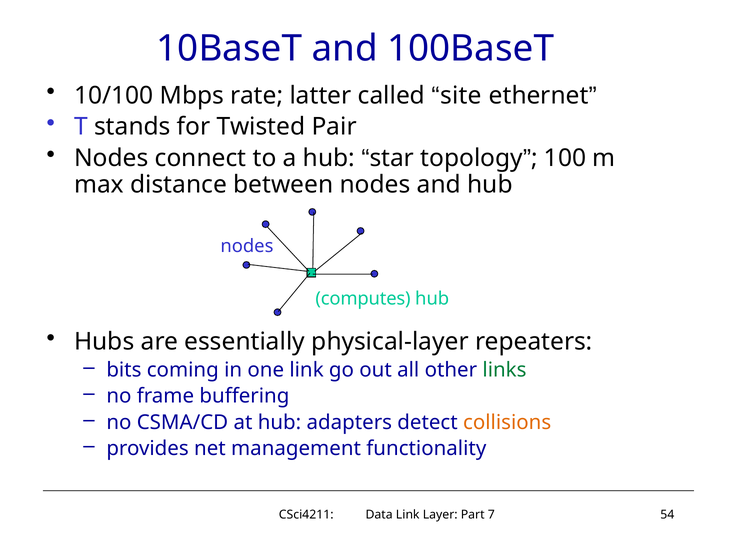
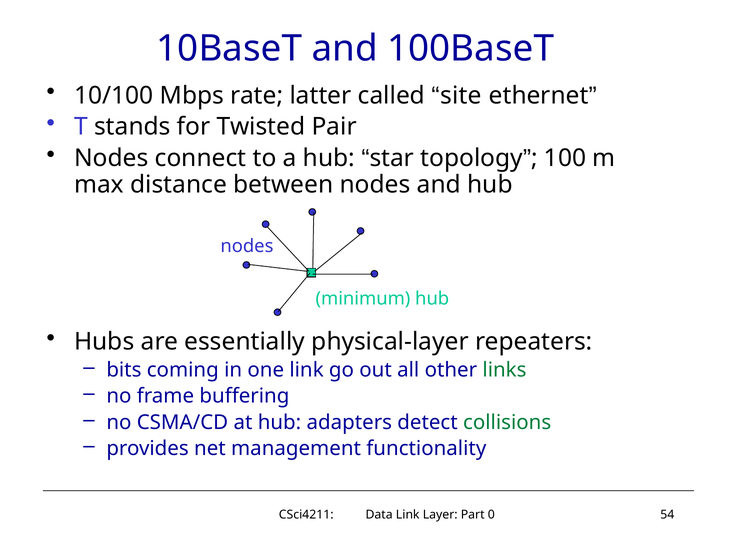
computes: computes -> minimum
collisions colour: orange -> green
7: 7 -> 0
